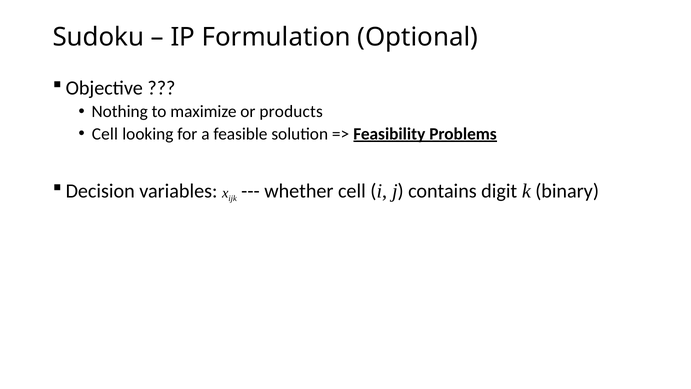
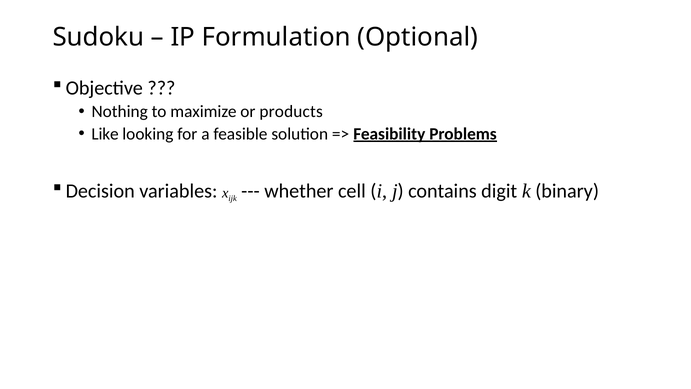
Cell at (105, 134): Cell -> Like
